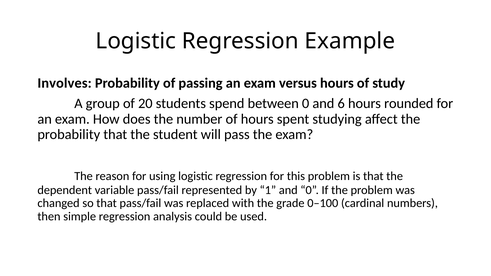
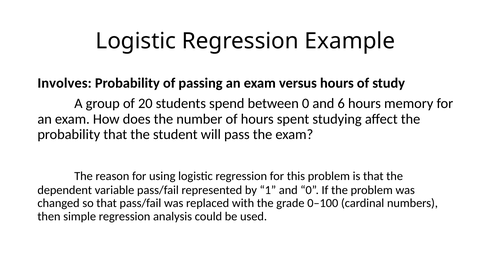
rounded: rounded -> memory
